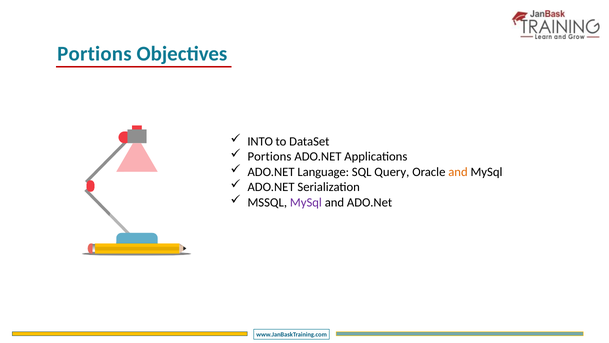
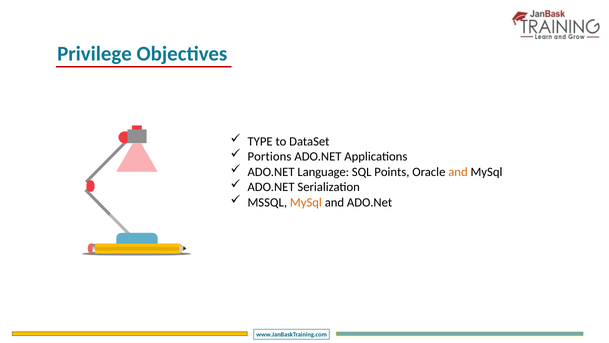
Portions at (94, 54): Portions -> Privilege
INTO: INTO -> TYPE
Query: Query -> Points
MySql at (306, 202) colour: purple -> orange
